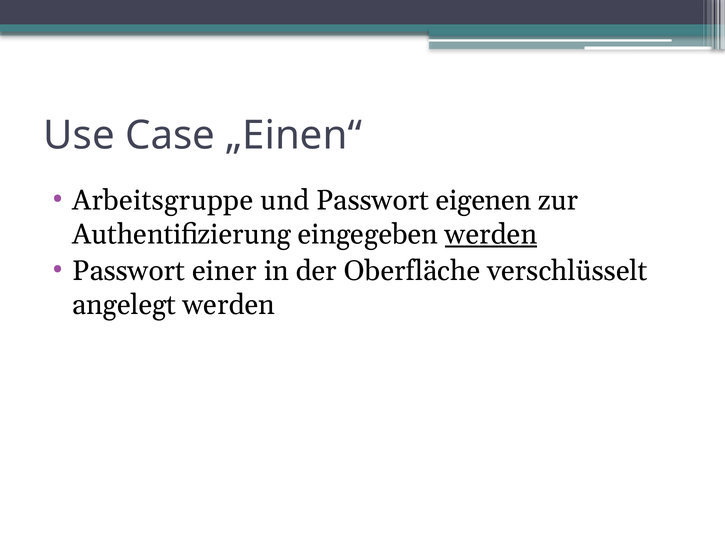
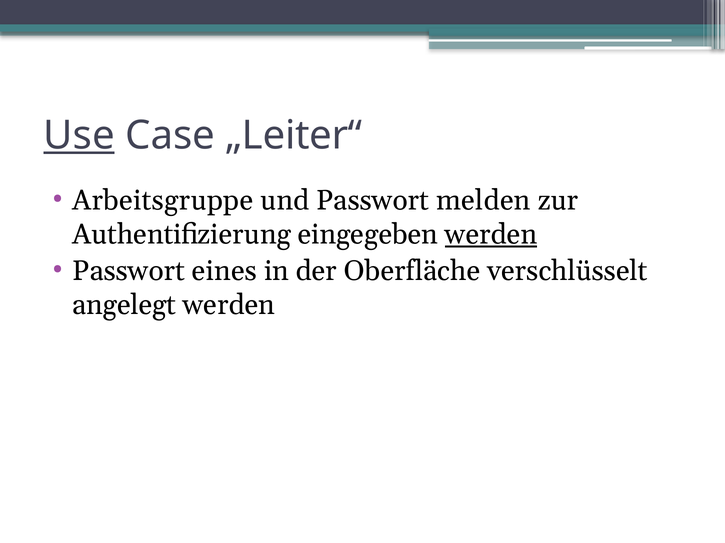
Use underline: none -> present
„Einen“: „Einen“ -> „Leiter“
eigenen: eigenen -> melden
einer: einer -> eines
